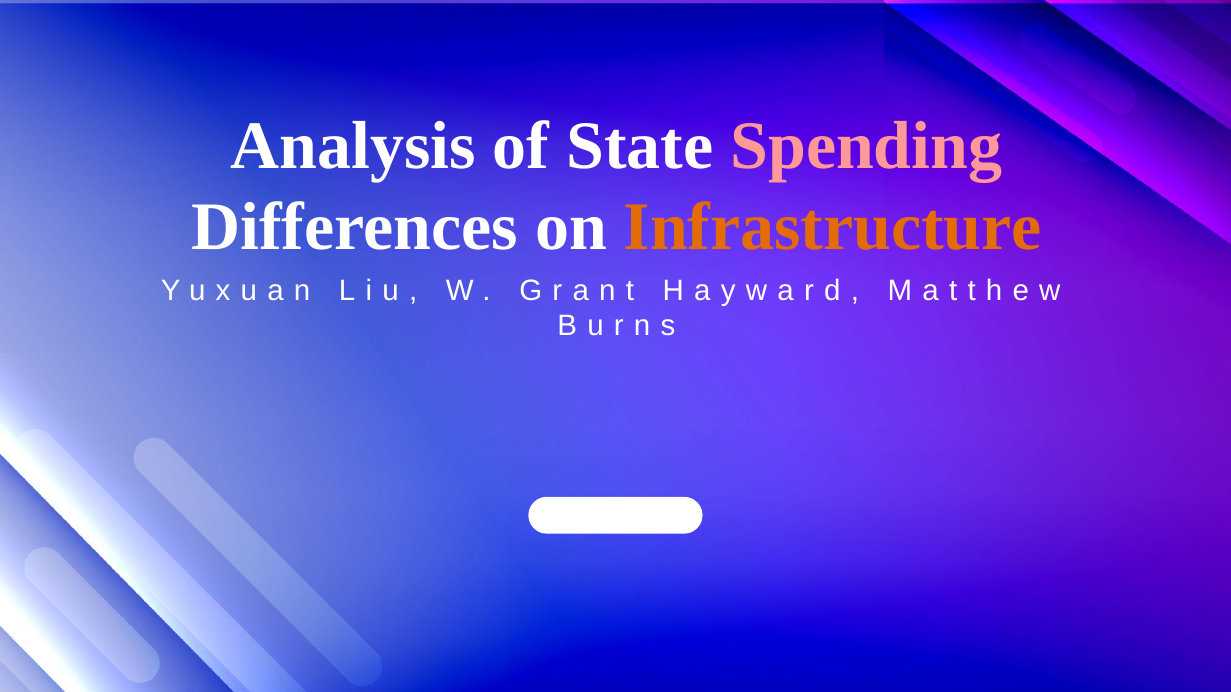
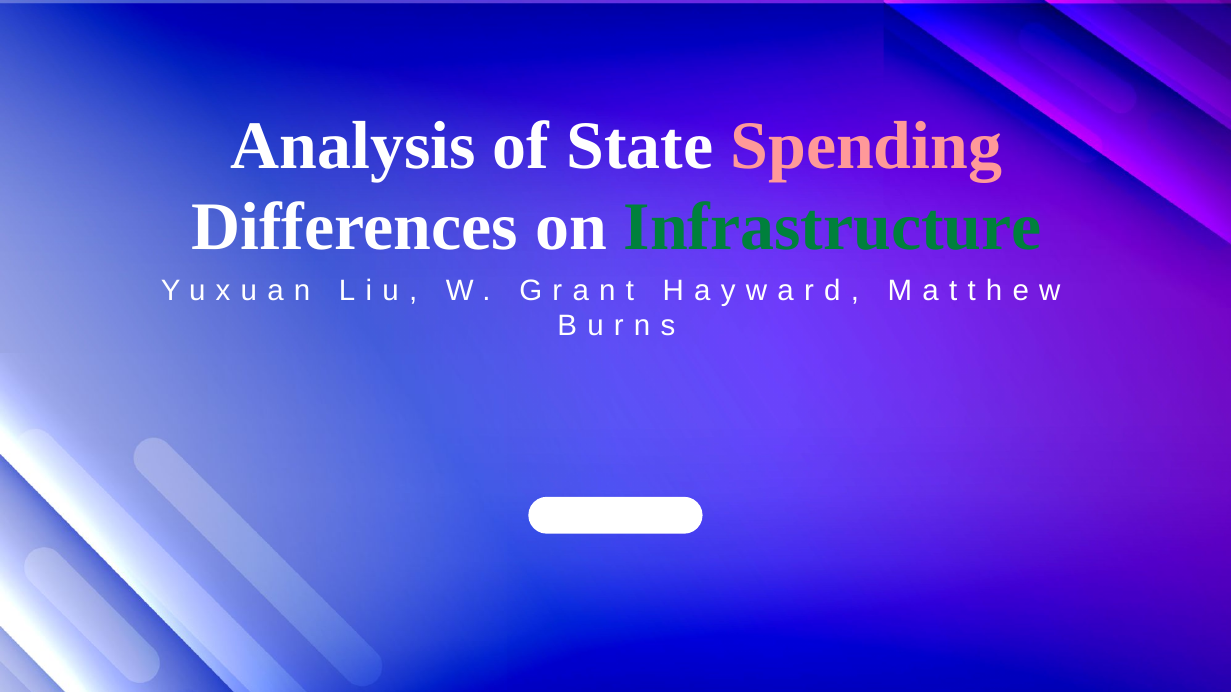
Infrastructure colour: orange -> green
